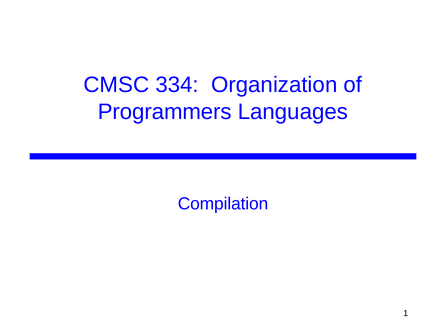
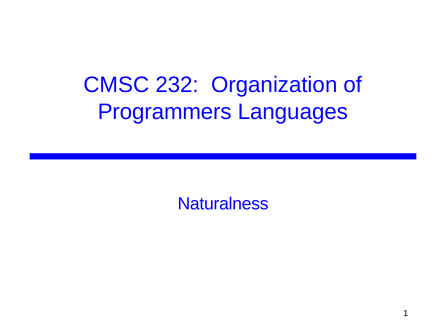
334: 334 -> 232
Compilation: Compilation -> Naturalness
